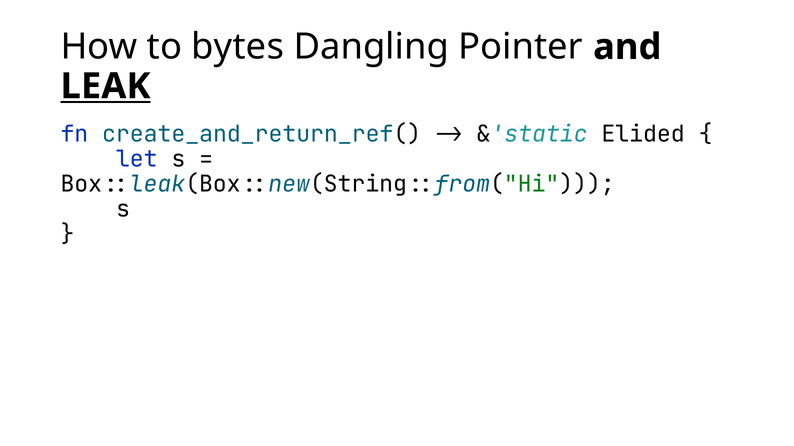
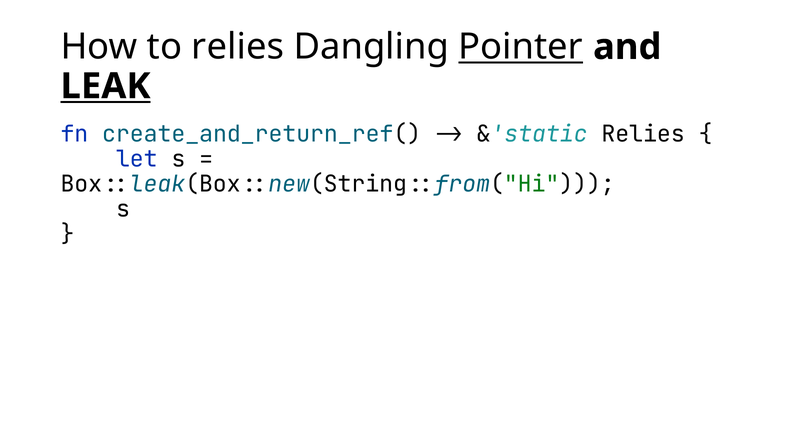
to bytes: bytes -> relies
Pointer underline: none -> present
&'static Elided: Elided -> Relies
